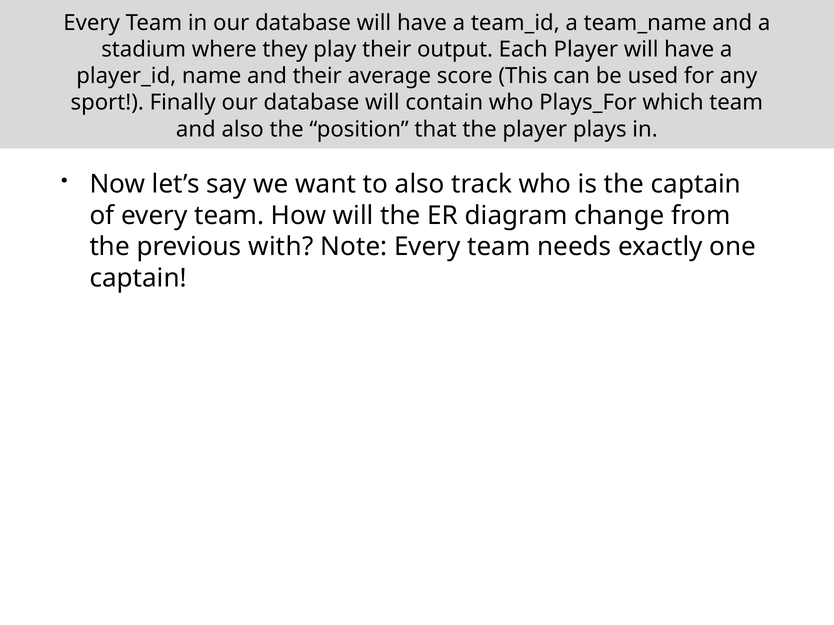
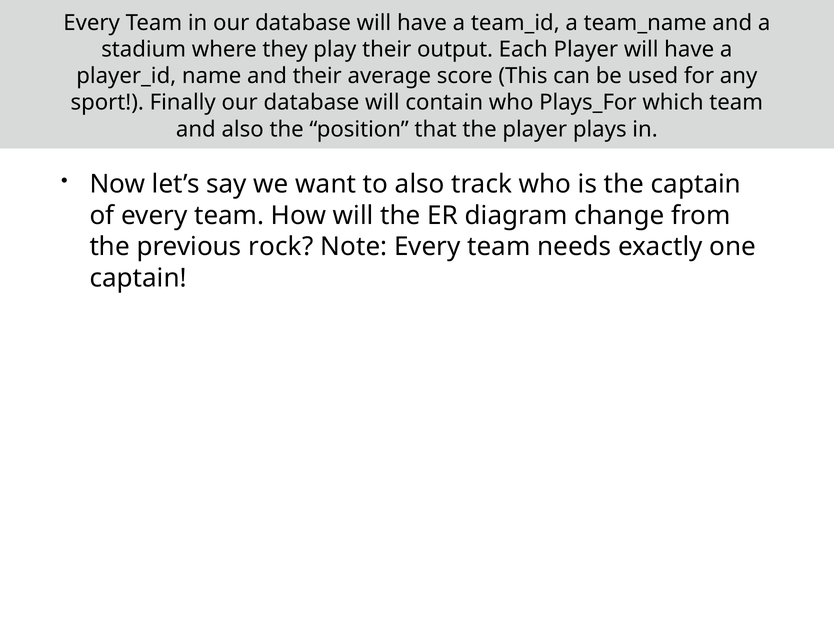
with: with -> rock
